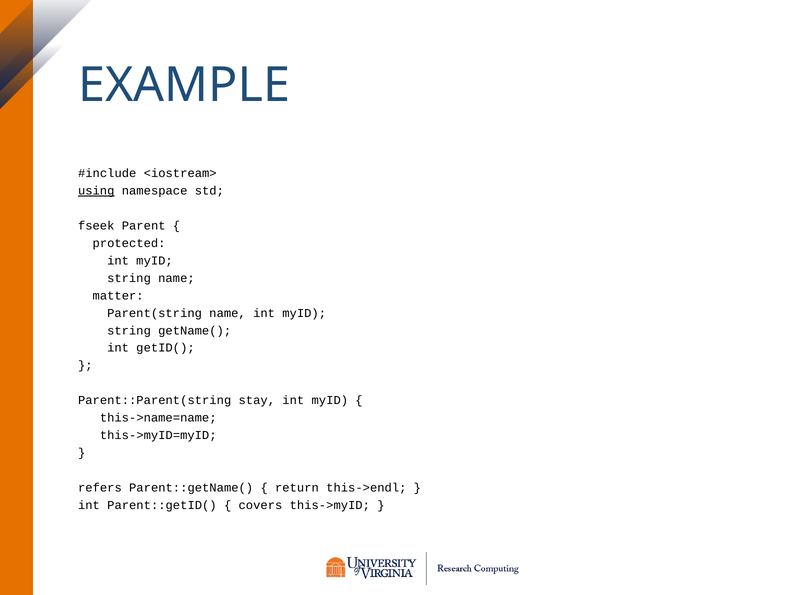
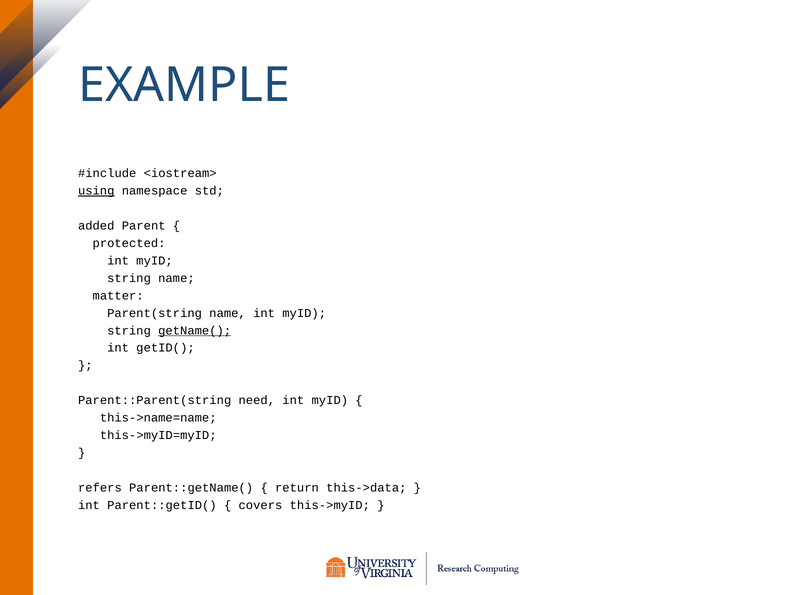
fseek: fseek -> added
getName( underline: none -> present
stay: stay -> need
this->endl: this->endl -> this->data
